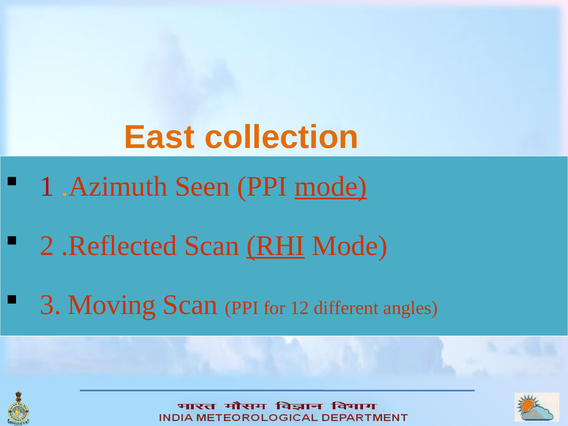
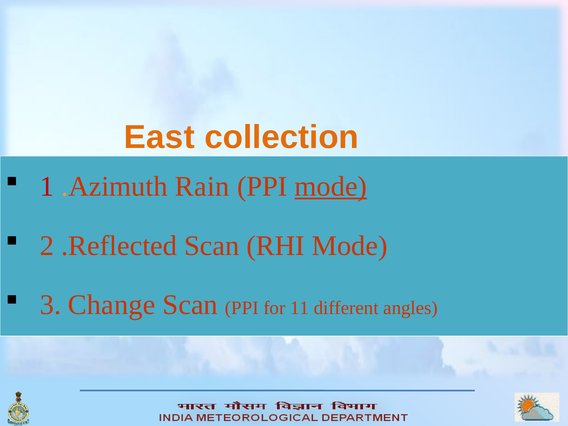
Seen: Seen -> Rain
RHI underline: present -> none
Moving: Moving -> Change
12: 12 -> 11
